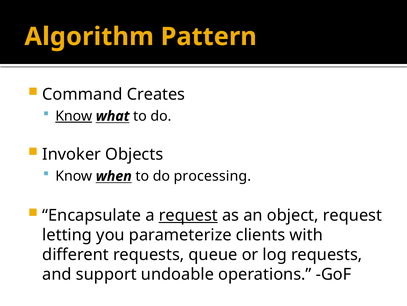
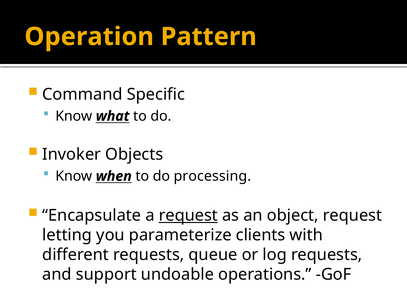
Algorithm: Algorithm -> Operation
Creates: Creates -> Specific
Know at (74, 116) underline: present -> none
